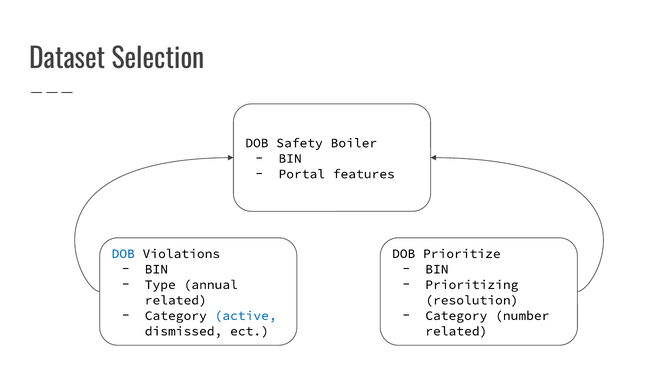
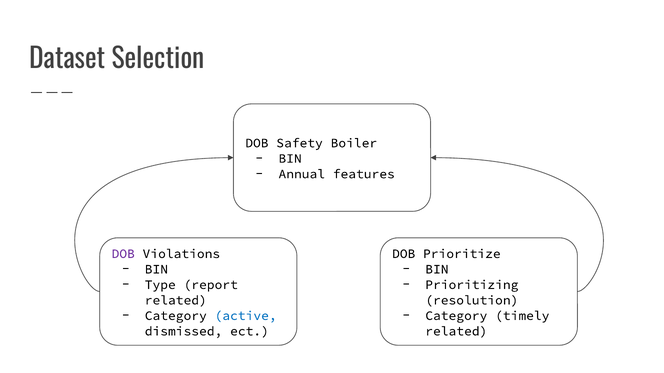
Portal: Portal -> Annual
DOB at (123, 254) colour: blue -> purple
annual: annual -> report
number: number -> timely
